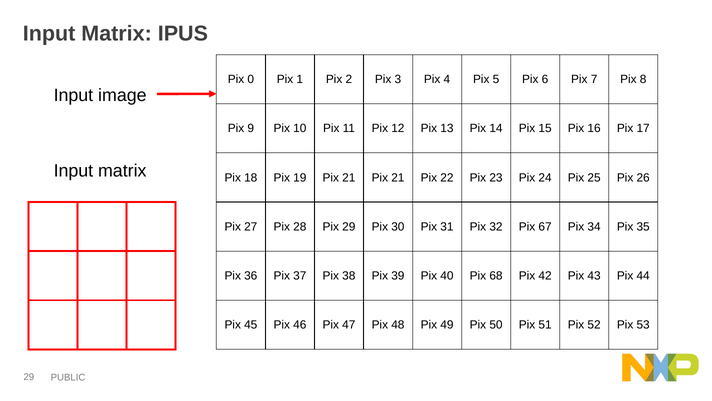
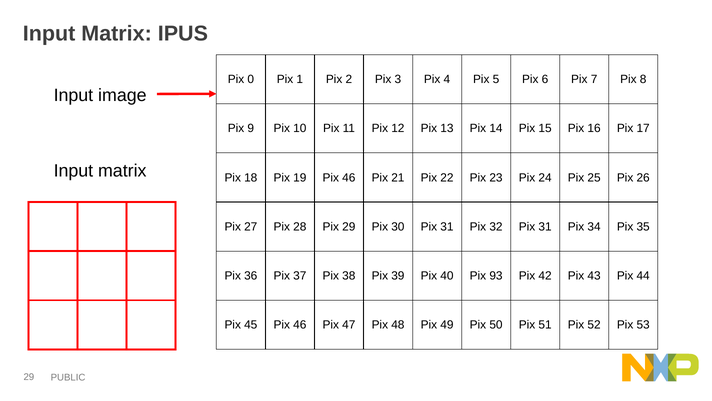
19 Pix 21: 21 -> 46
32 Pix 67: 67 -> 31
68: 68 -> 93
